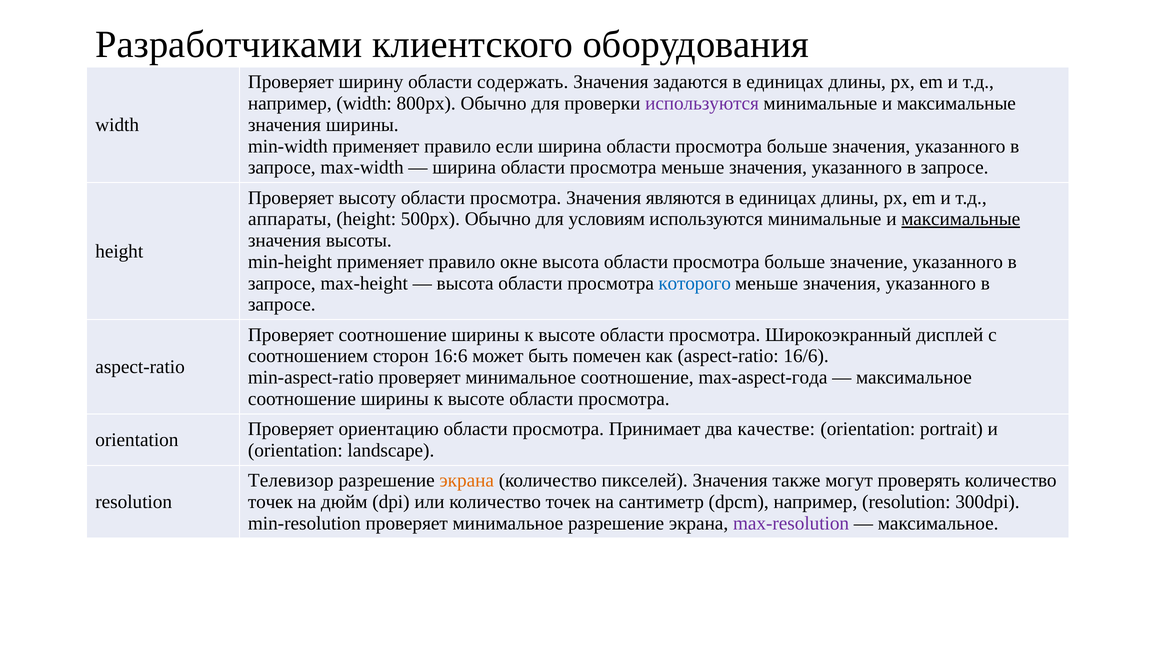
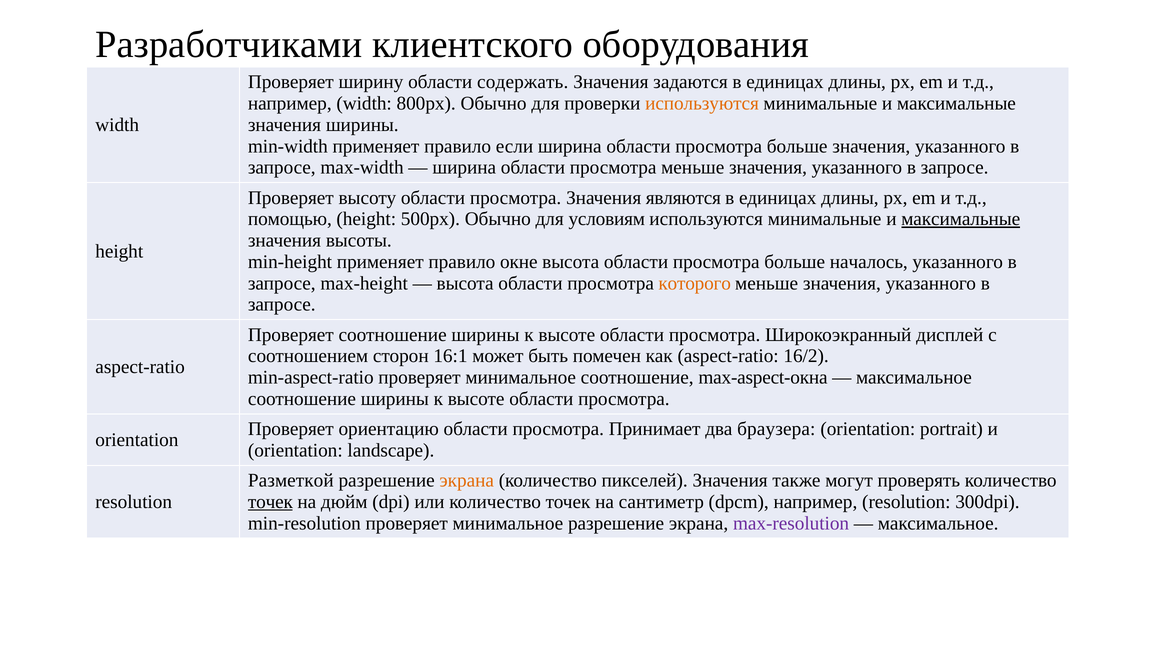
используются at (702, 103) colour: purple -> orange
аппараты: аппараты -> помощью
значение: значение -> началось
которого colour: blue -> orange
16:6: 16:6 -> 16:1
16/6: 16/6 -> 16/2
max-aspect-года: max-aspect-года -> max-aspect-окна
качестве: качестве -> браузера
Телевизор: Телевизор -> Разметкой
точек at (270, 502) underline: none -> present
